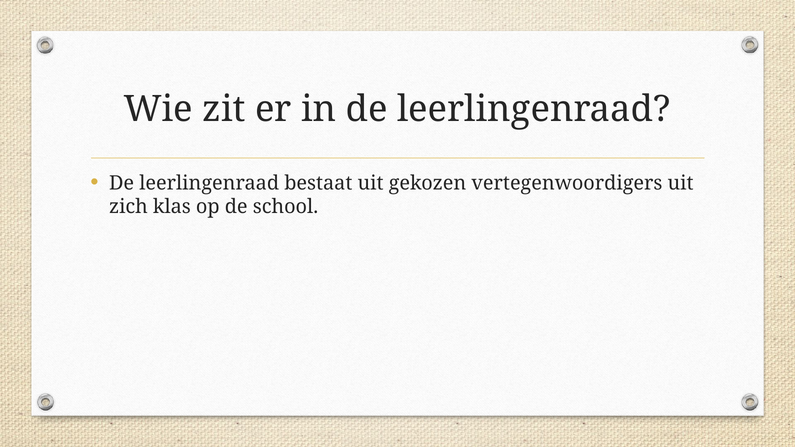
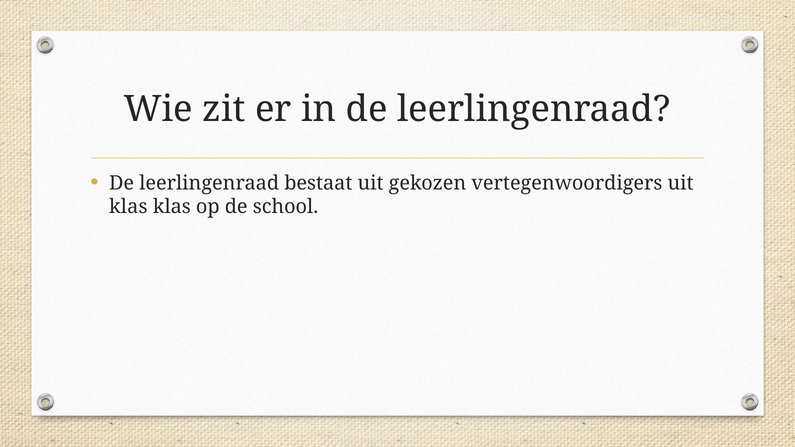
zich at (128, 207): zich -> klas
